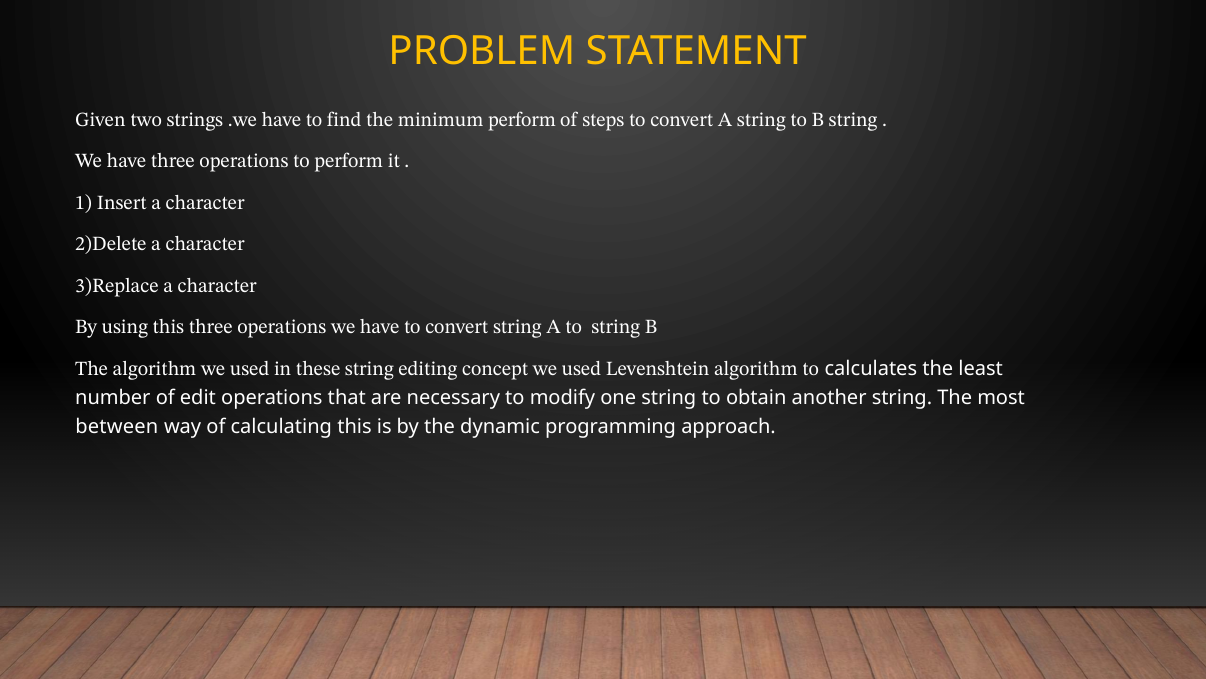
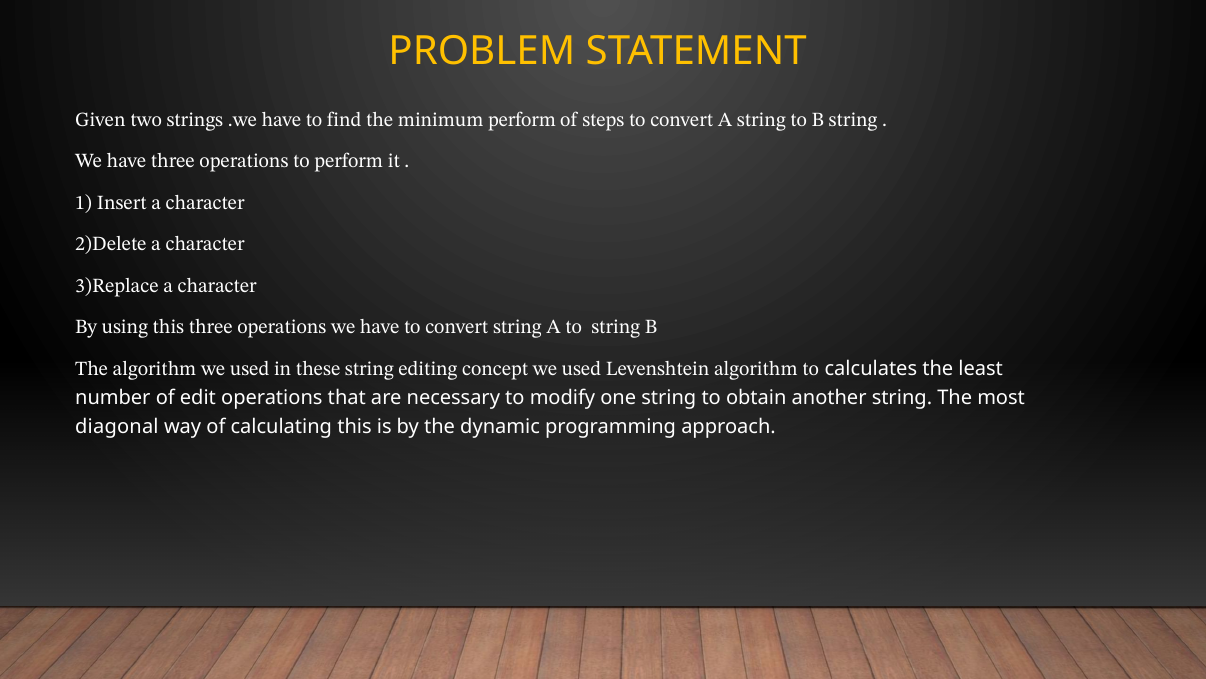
between: between -> diagonal
